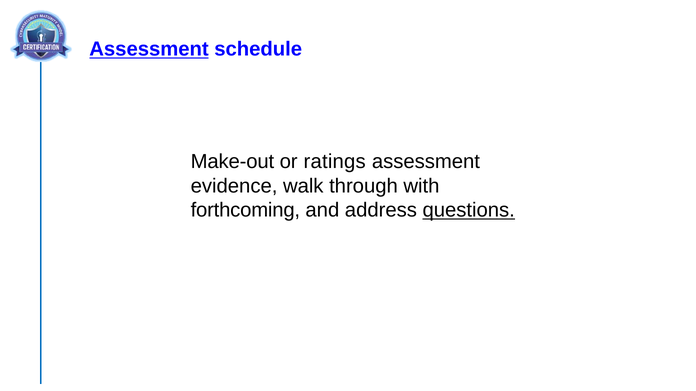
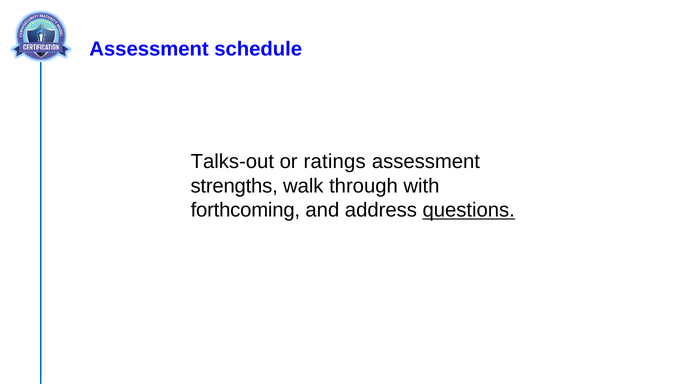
Assessment at (149, 49) underline: present -> none
Make-out: Make-out -> Talks-out
evidence: evidence -> strengths
